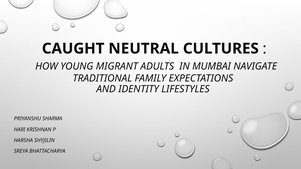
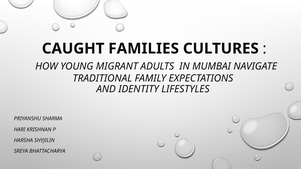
NEUTRAL: NEUTRAL -> FAMILIES
